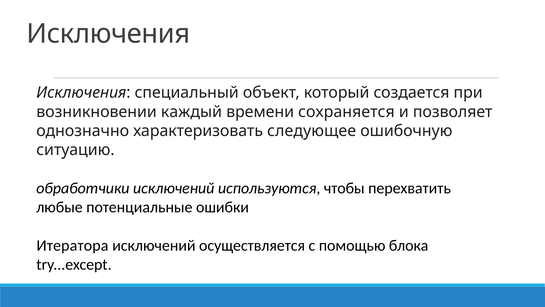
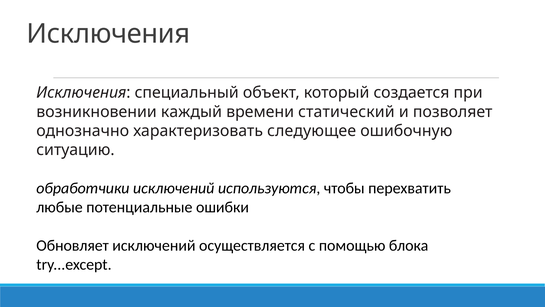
сохраняется: сохраняется -> статический
Итератора: Итератора -> Обновляет
